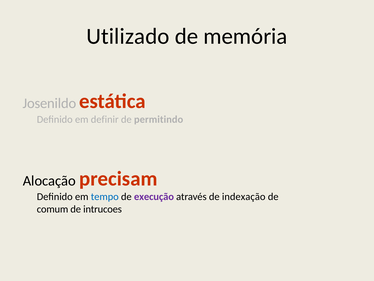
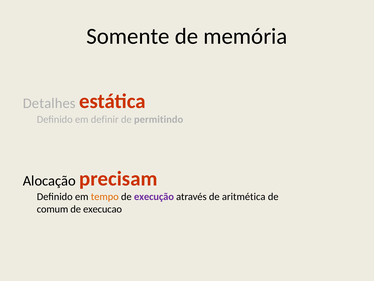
Utilizado: Utilizado -> Somente
Josenildo: Josenildo -> Detalhes
tempo colour: blue -> orange
indexação: indexação -> aritmética
intrucoes: intrucoes -> execucao
